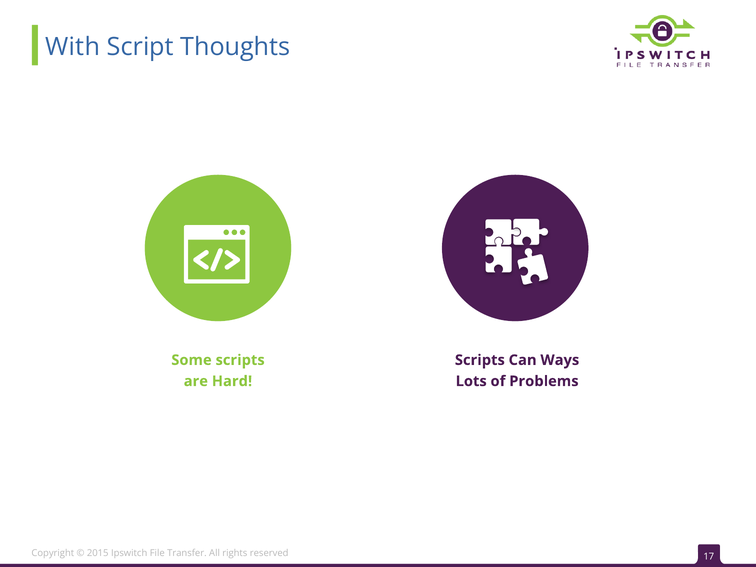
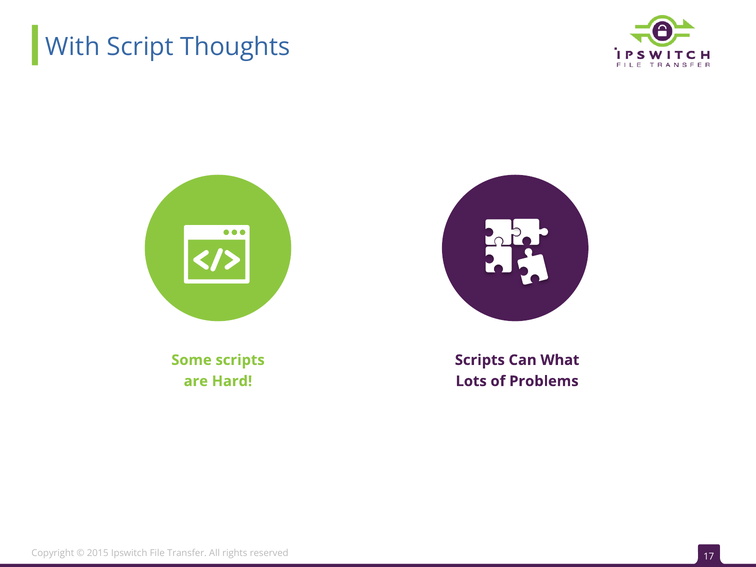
Ways: Ways -> What
